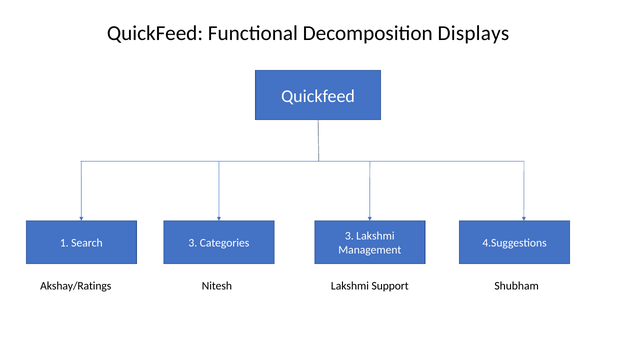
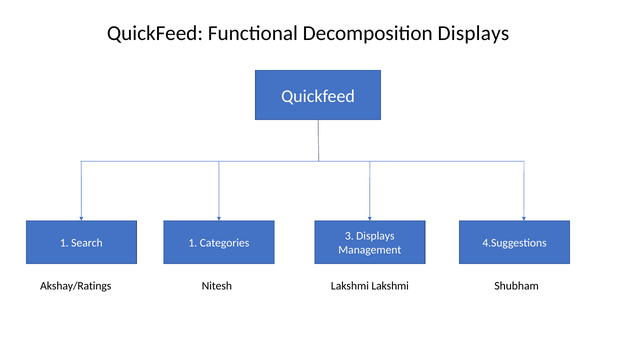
3 Lakshmi: Lakshmi -> Displays
Search 3: 3 -> 1
Lakshmi Support: Support -> Lakshmi
